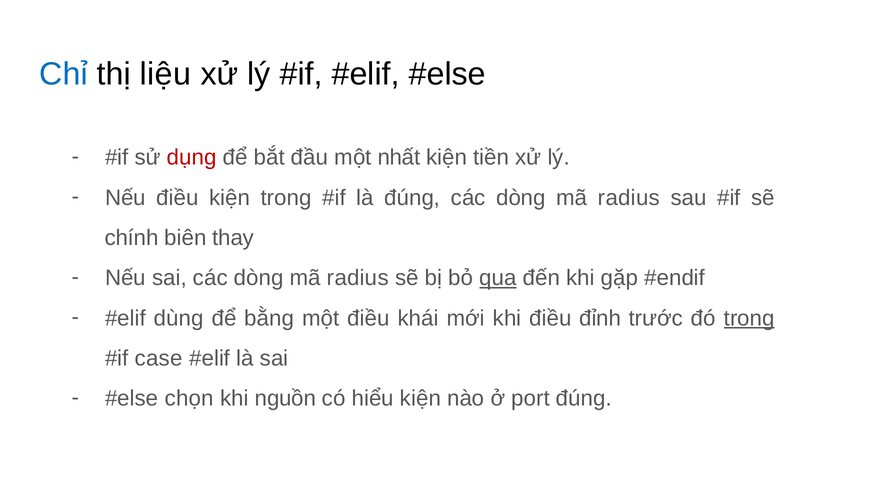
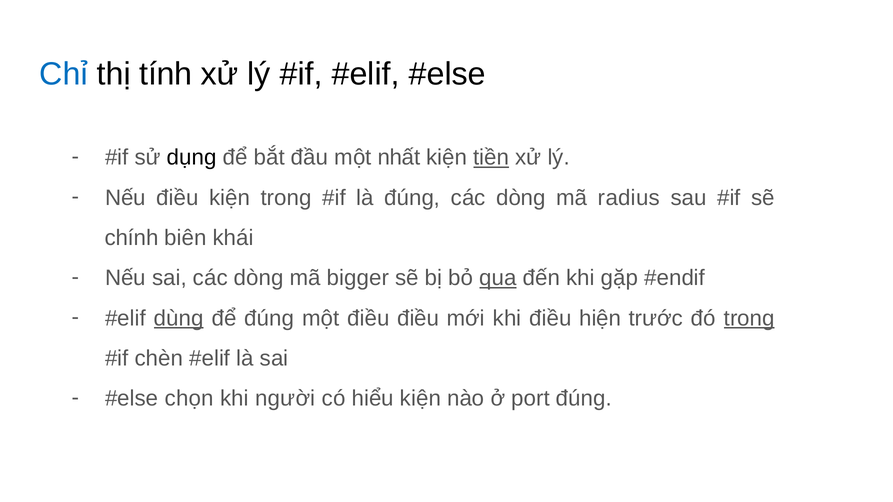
liệu: liệu -> tính
dụng colour: red -> black
tiền underline: none -> present
thay: thay -> khái
radius at (358, 278): radius -> bigger
dùng underline: none -> present
để bằng: bằng -> đúng
điều khái: khái -> điều
đỉnh: đỉnh -> hiện
case: case -> chèn
nguồn: nguồn -> người
